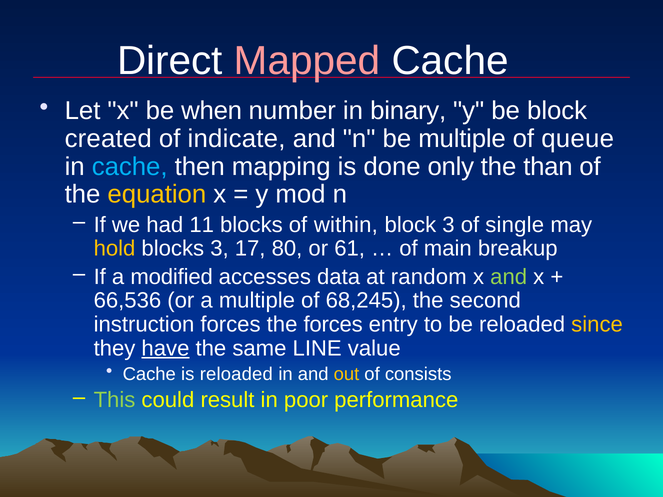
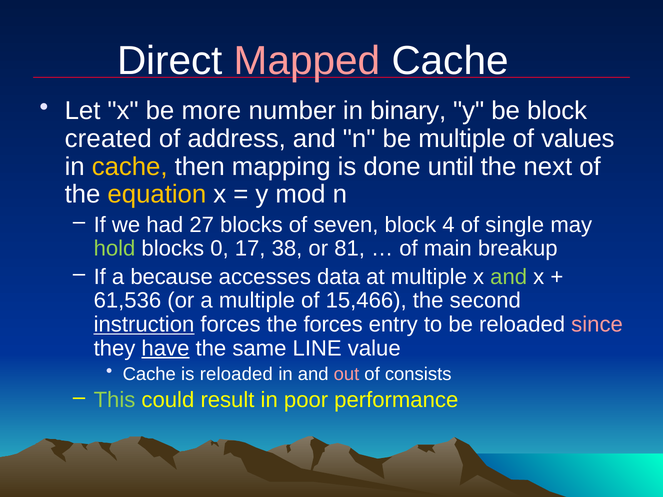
when: when -> more
indicate: indicate -> address
queue: queue -> values
cache at (130, 167) colour: light blue -> yellow
only: only -> until
than: than -> next
11: 11 -> 27
within: within -> seven
block 3: 3 -> 4
hold colour: yellow -> light green
blocks 3: 3 -> 0
80: 80 -> 38
61: 61 -> 81
modified: modified -> because
at random: random -> multiple
66,536: 66,536 -> 61,536
68,245: 68,245 -> 15,466
instruction underline: none -> present
since colour: yellow -> pink
out colour: yellow -> pink
